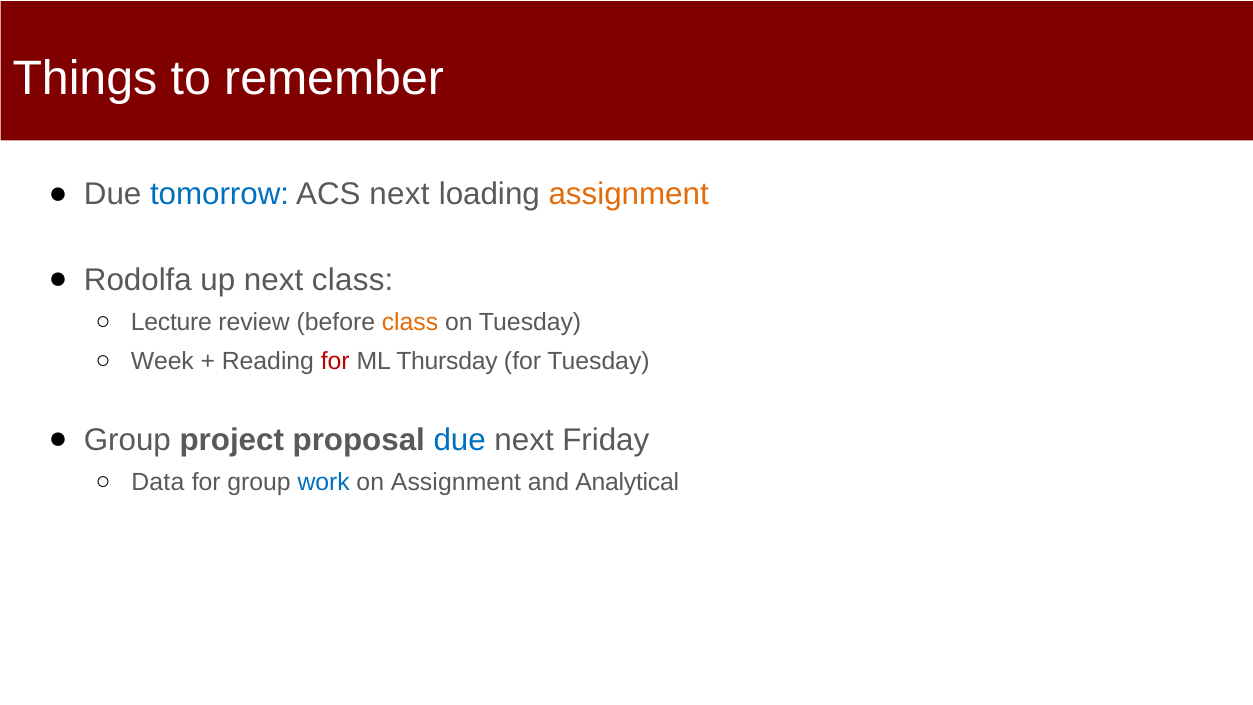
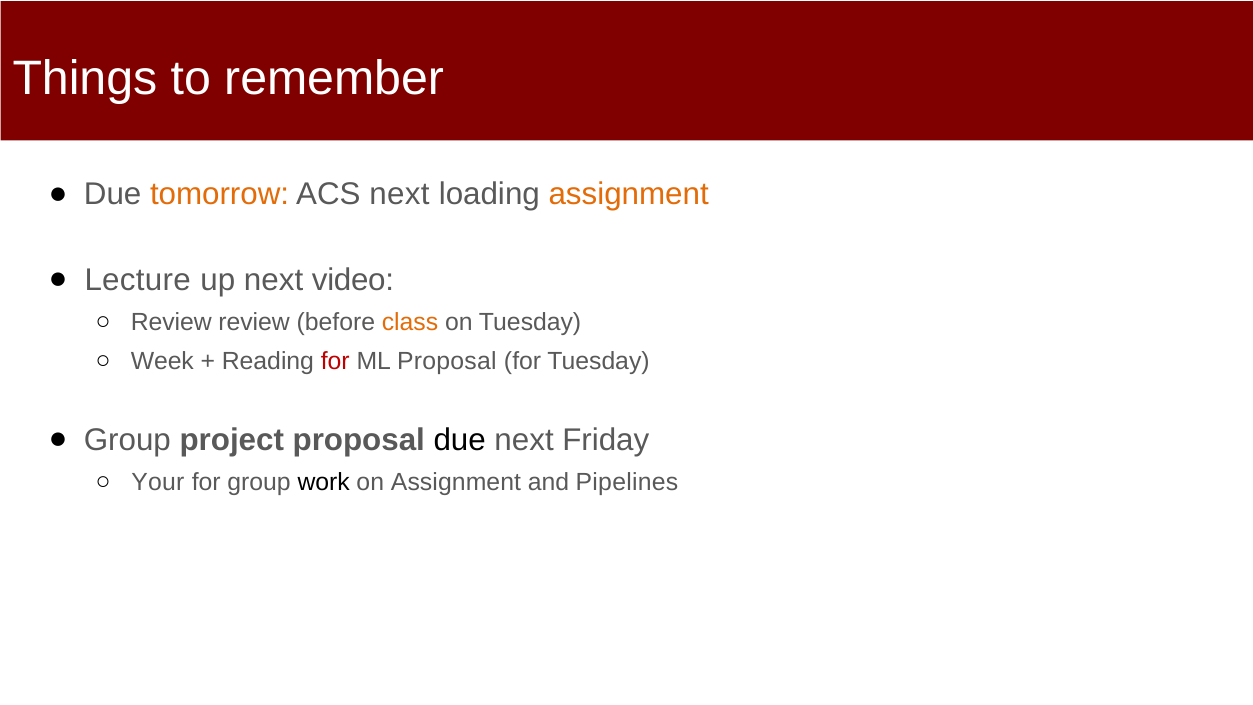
tomorrow colour: blue -> orange
Rodolfa: Rodolfa -> Lecture
next class: class -> video
Lecture at (171, 322): Lecture -> Review
ML Thursday: Thursday -> Proposal
due at (460, 440) colour: blue -> black
Data: Data -> Your
work colour: blue -> black
Analytical: Analytical -> Pipelines
